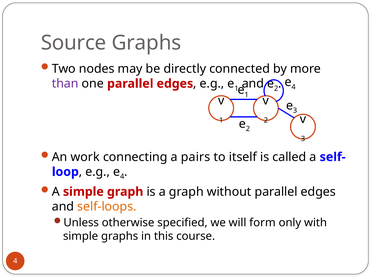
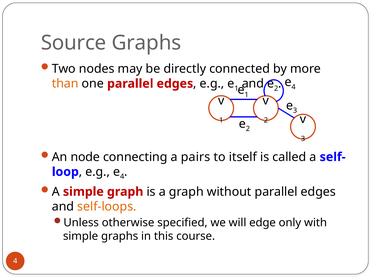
than colour: purple -> orange
work: work -> node
form: form -> edge
